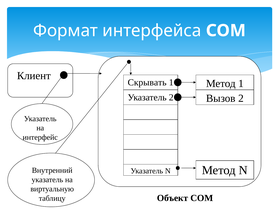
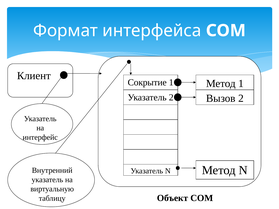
Скрывать: Скрывать -> Сокрытие
